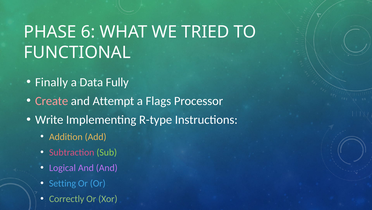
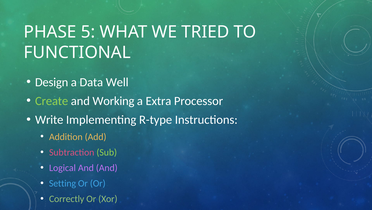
6: 6 -> 5
Finally: Finally -> Design
Fully: Fully -> Well
Create colour: pink -> light green
Attempt: Attempt -> Working
Flags: Flags -> Extra
